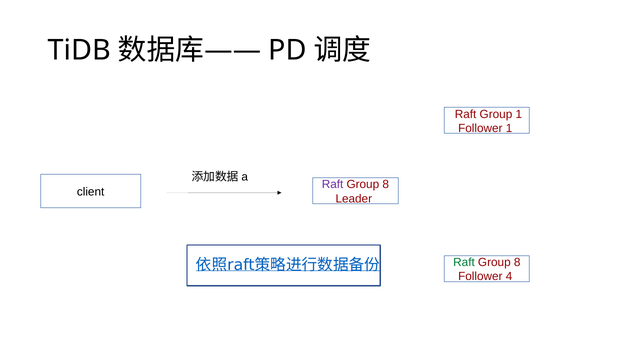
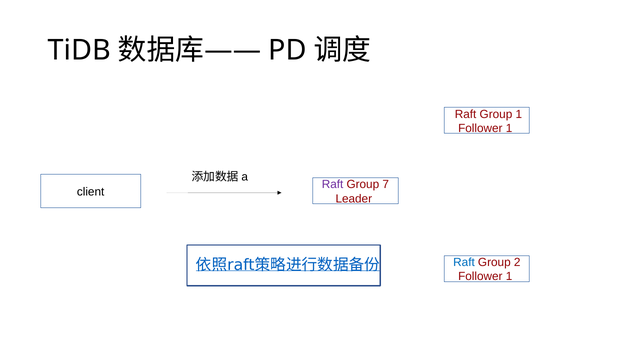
8 at (386, 184): 8 -> 7
Raft at (464, 262) colour: green -> blue
8 at (517, 262): 8 -> 2
4 at (509, 276): 4 -> 1
